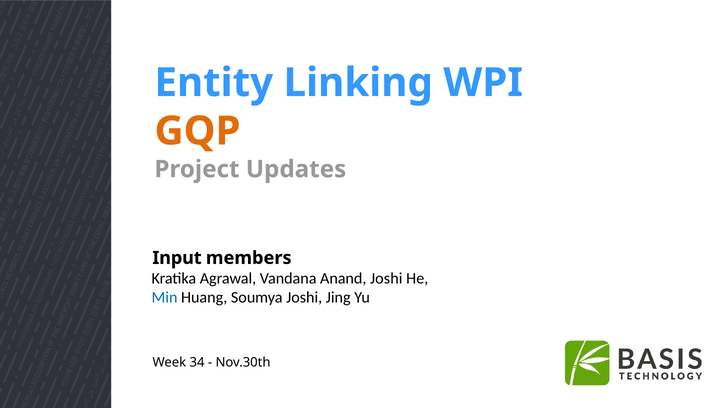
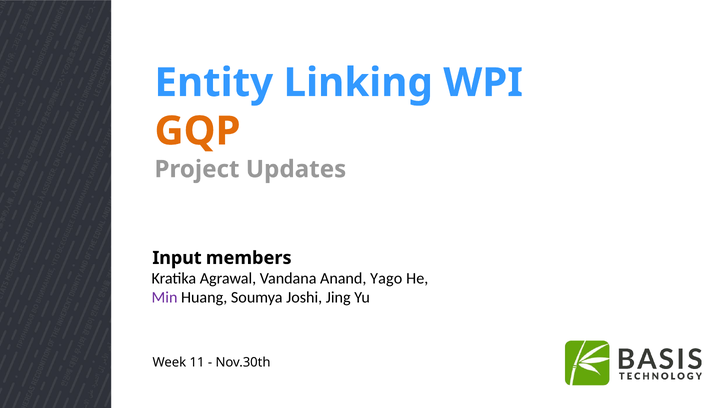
Anand Joshi: Joshi -> Yago
Min colour: blue -> purple
34: 34 -> 11
